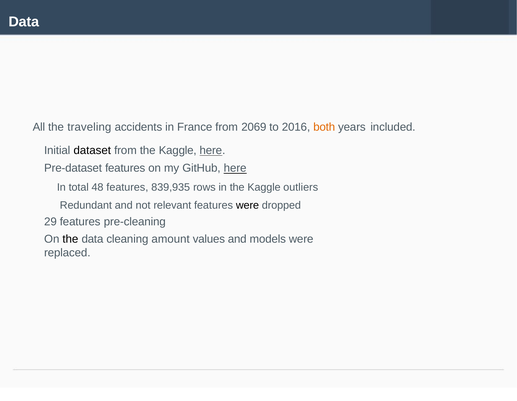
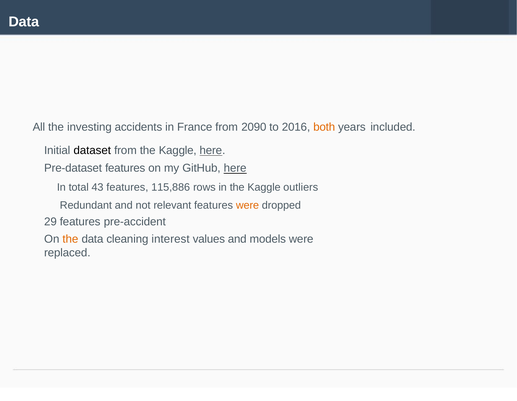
traveling: traveling -> investing
2069: 2069 -> 2090
48: 48 -> 43
839,935: 839,935 -> 115,886
were at (248, 205) colour: black -> orange
pre-cleaning: pre-cleaning -> pre-accident
the at (70, 239) colour: black -> orange
amount: amount -> interest
